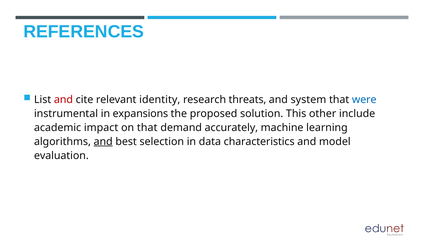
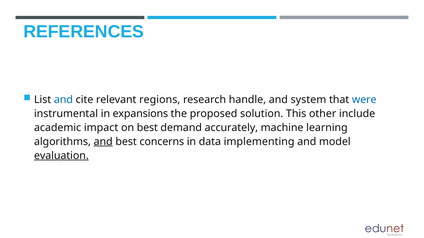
and at (63, 100) colour: red -> blue
identity: identity -> regions
threats: threats -> handle
on that: that -> best
selection: selection -> concerns
characteristics: characteristics -> implementing
evaluation underline: none -> present
